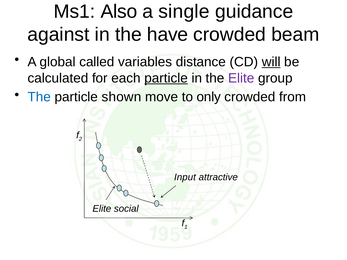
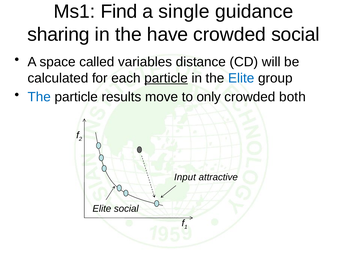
Also: Also -> Find
against: against -> sharing
crowded beam: beam -> social
global: global -> space
will underline: present -> none
Elite at (241, 78) colour: purple -> blue
shown: shown -> results
from: from -> both
